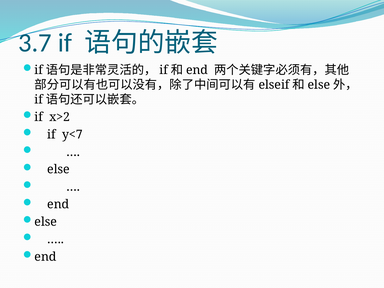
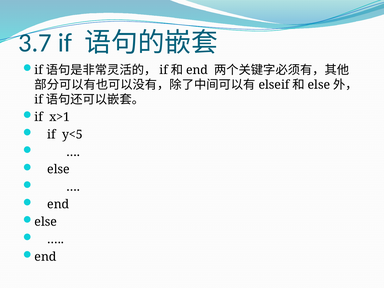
x>2: x>2 -> x>1
y<7: y<7 -> y<5
